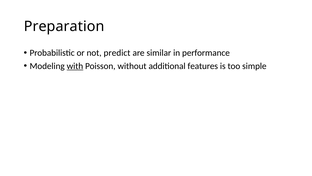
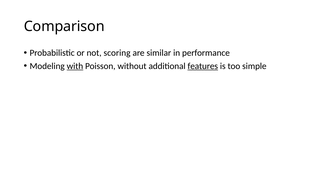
Preparation: Preparation -> Comparison
predict: predict -> scoring
features underline: none -> present
